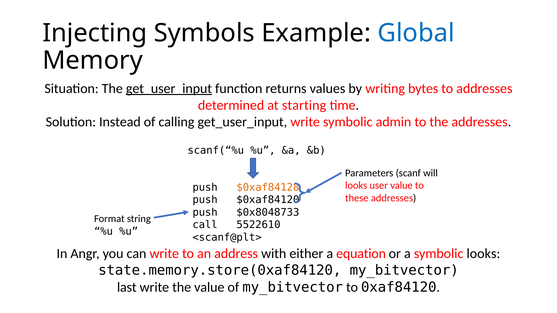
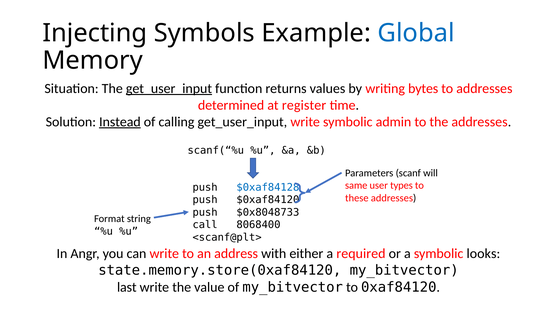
starting: starting -> register
Instead underline: none -> present
looks at (356, 186): looks -> same
user value: value -> types
$0xaf84128 colour: orange -> blue
5522610: 5522610 -> 8068400
equation: equation -> required
